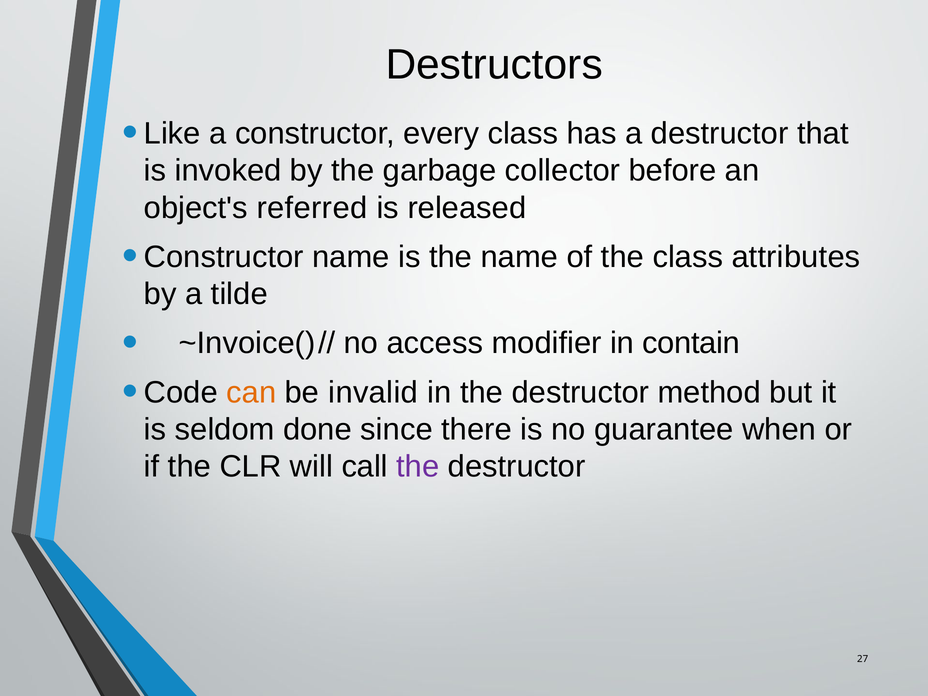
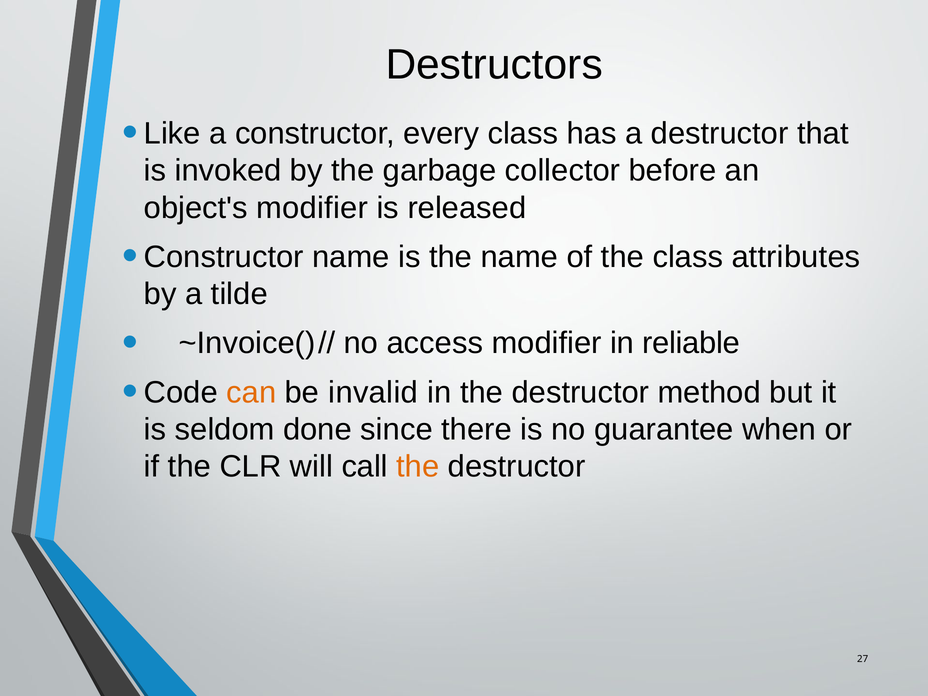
object's referred: referred -> modifier
contain: contain -> reliable
the at (418, 467) colour: purple -> orange
